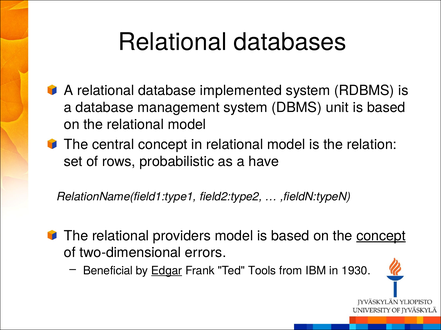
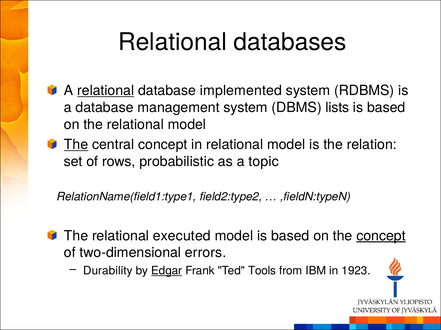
relational at (106, 91) underline: none -> present
unit: unit -> lists
The at (76, 145) underline: none -> present
have: have -> topic
providers: providers -> executed
Beneficial: Beneficial -> Durability
1930: 1930 -> 1923
